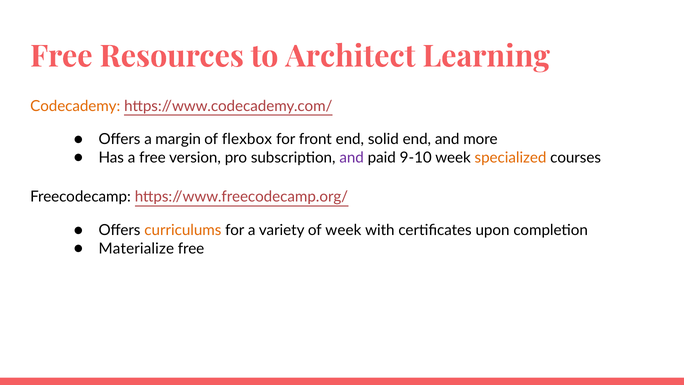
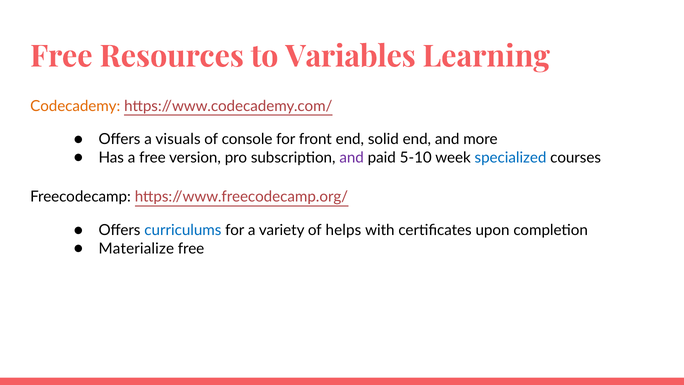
Architect: Architect -> Variables
margin: margin -> visuals
flexbox: flexbox -> console
9-10: 9-10 -> 5-10
specialized colour: orange -> blue
curriculums colour: orange -> blue
of week: week -> helps
